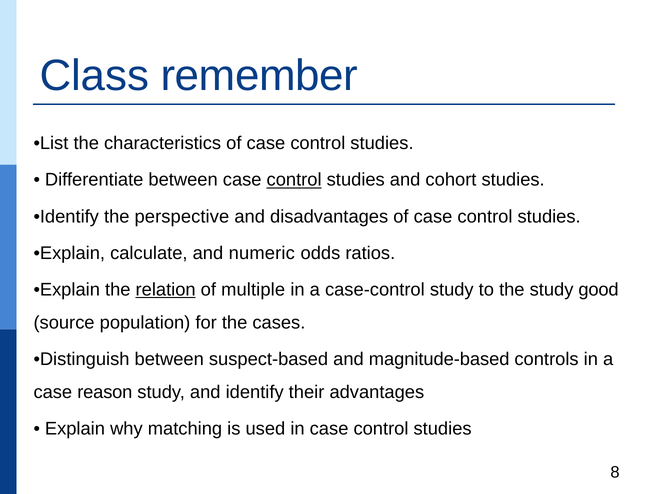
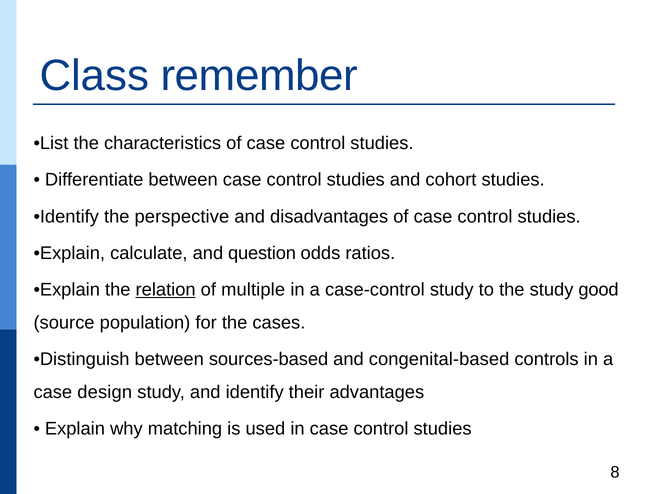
control at (294, 180) underline: present -> none
numeric: numeric -> question
suspect-based: suspect-based -> sources-based
magnitude-based: magnitude-based -> congenital-based
reason: reason -> design
